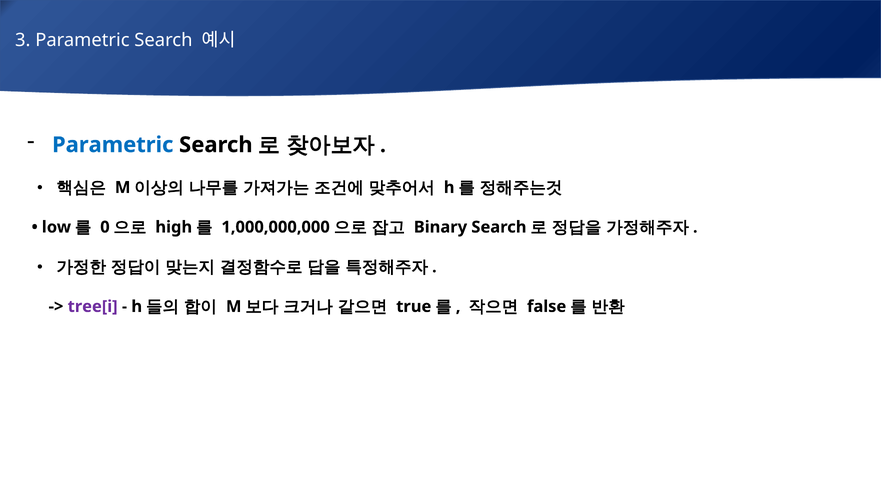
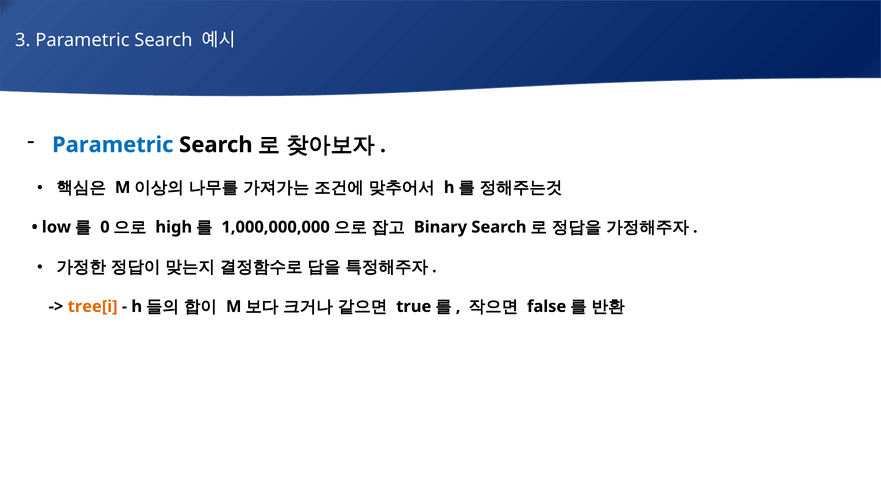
tree[i colour: purple -> orange
